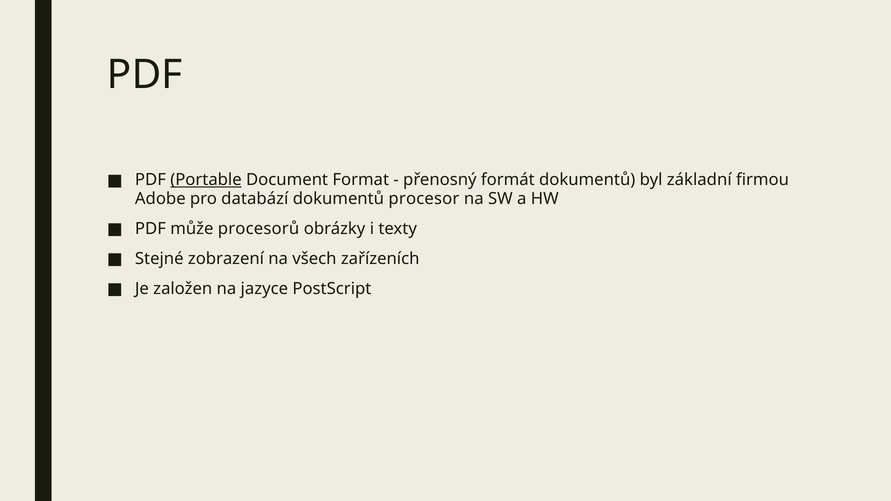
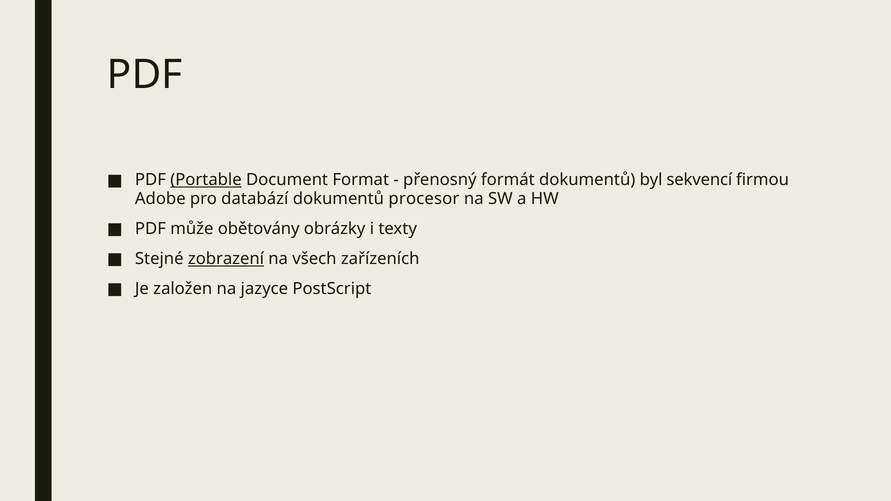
základní: základní -> sekvencí
procesorů: procesorů -> obětovány
zobrazení underline: none -> present
